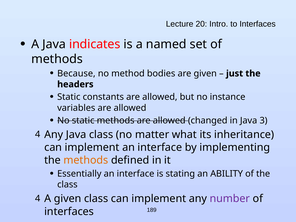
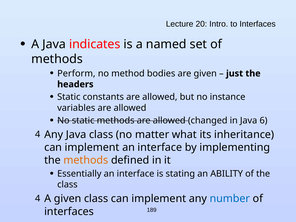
Because: Because -> Perform
3: 3 -> 6
number colour: purple -> blue
